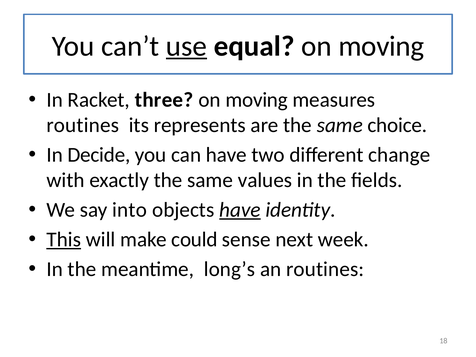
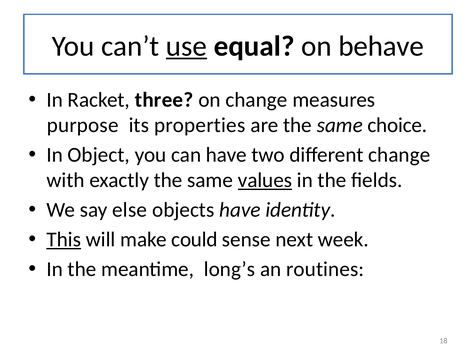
equal on moving: moving -> behave
moving at (257, 100): moving -> change
routines at (83, 125): routines -> purpose
represents: represents -> properties
Decide: Decide -> Object
values underline: none -> present
into: into -> else
have at (240, 210) underline: present -> none
